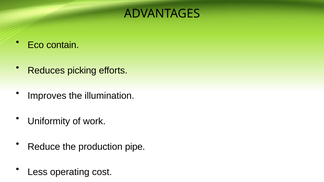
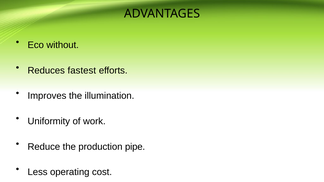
contain: contain -> without
picking: picking -> fastest
